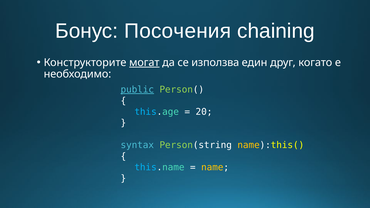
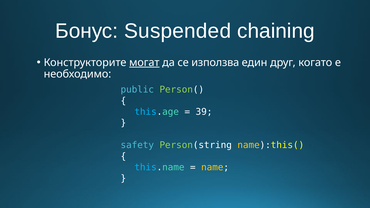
Посочения: Посочения -> Suspended
public underline: present -> none
20: 20 -> 39
syntax: syntax -> safety
